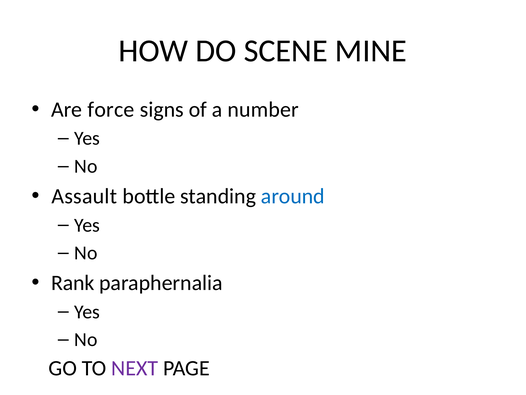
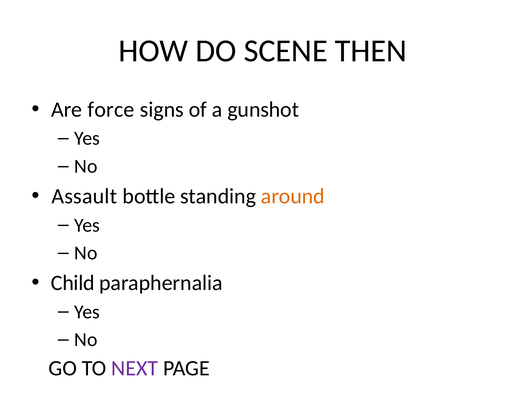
MINE: MINE -> THEN
number: number -> gunshot
around colour: blue -> orange
Rank: Rank -> Child
